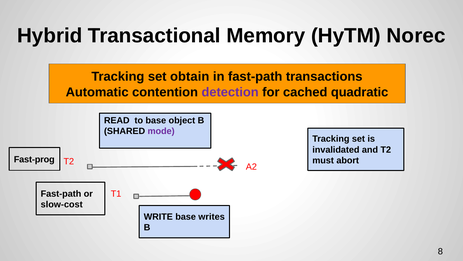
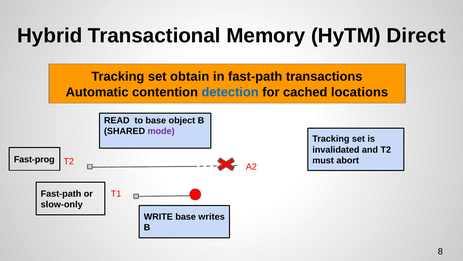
Norec: Norec -> Direct
detection colour: purple -> blue
quadratic: quadratic -> locations
slow-cost: slow-cost -> slow-only
